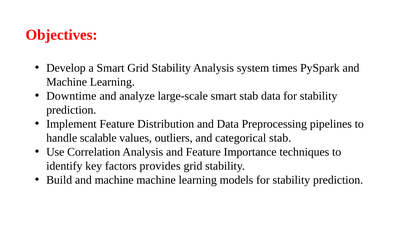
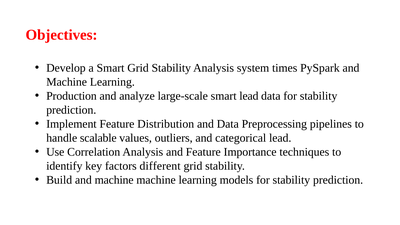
Downtime: Downtime -> Production
smart stab: stab -> lead
categorical stab: stab -> lead
provides: provides -> different
